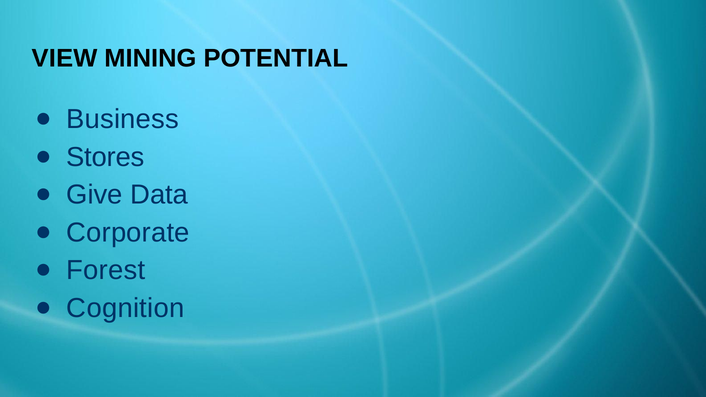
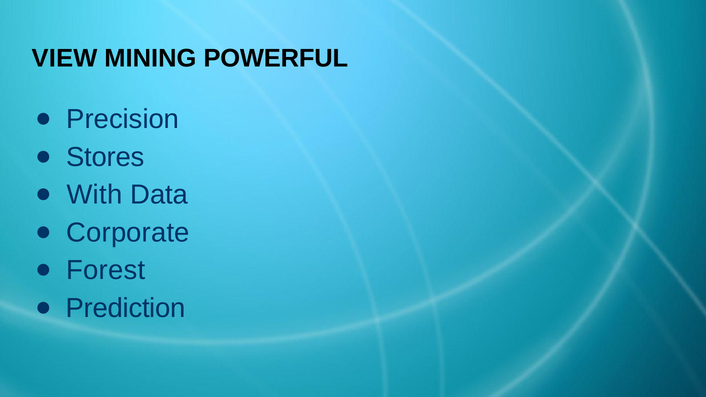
POTENTIAL: POTENTIAL -> POWERFUL
Business: Business -> Precision
Give: Give -> With
Cognition: Cognition -> Prediction
